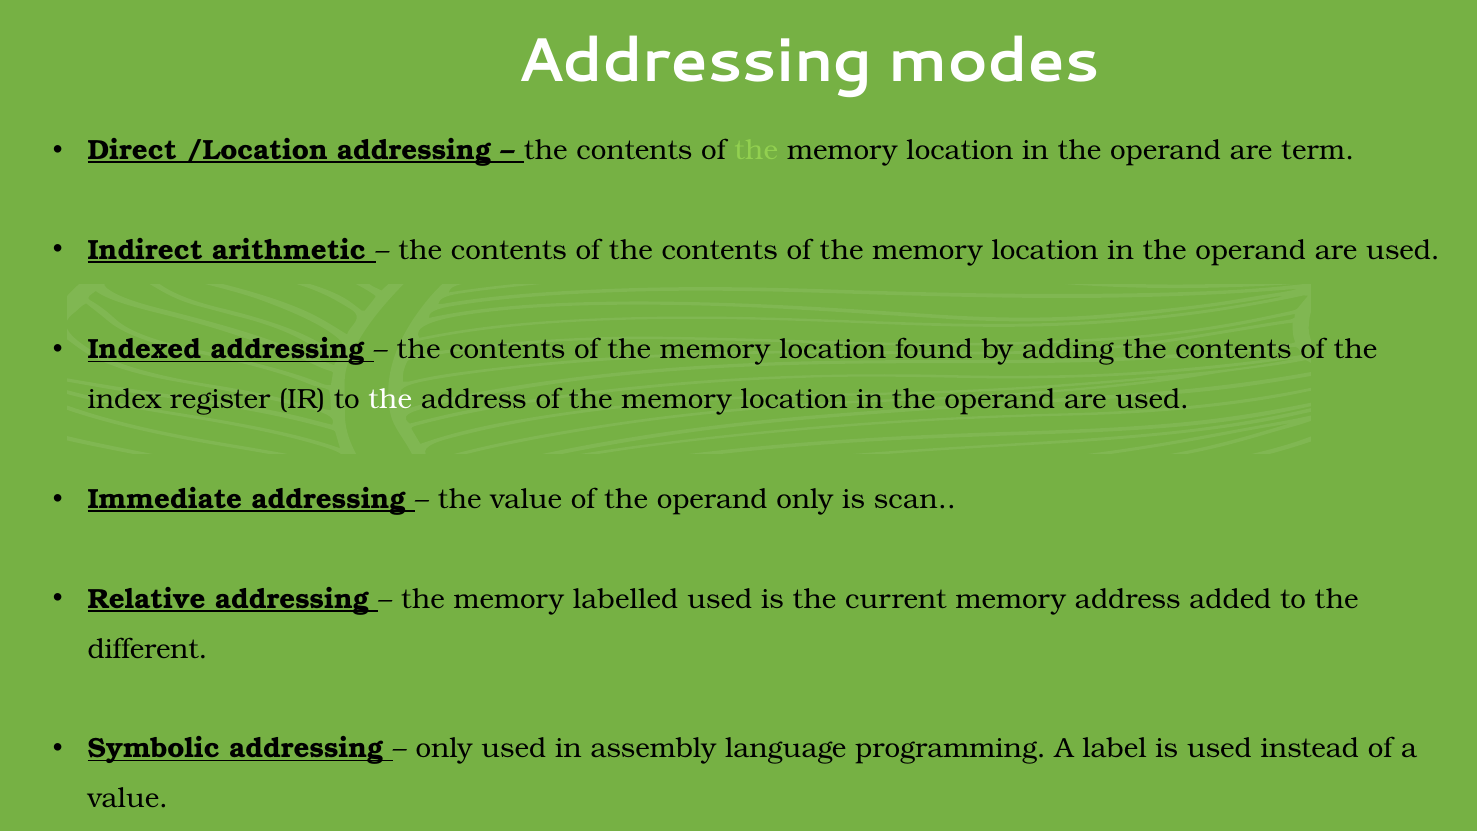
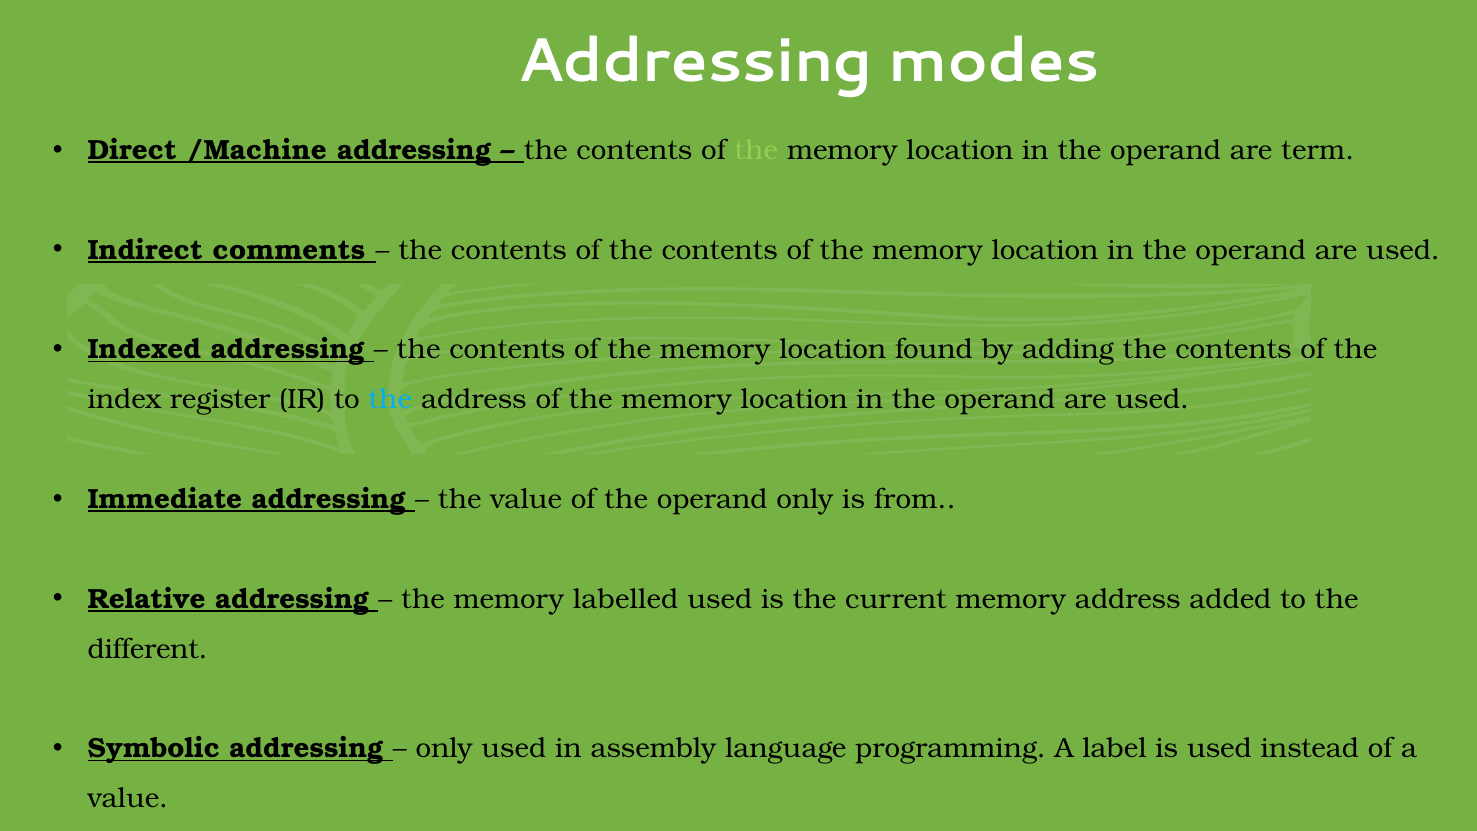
/Location: /Location -> /Machine
arithmetic: arithmetic -> comments
the at (390, 400) colour: white -> light blue
scan: scan -> from
